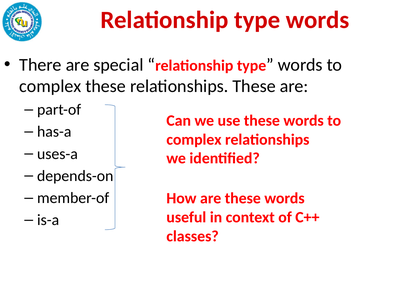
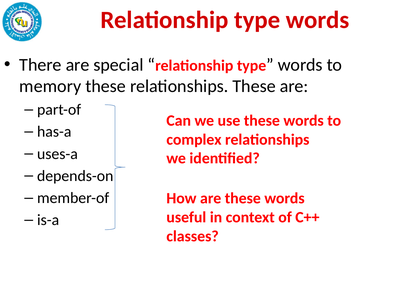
complex at (50, 87): complex -> memory
